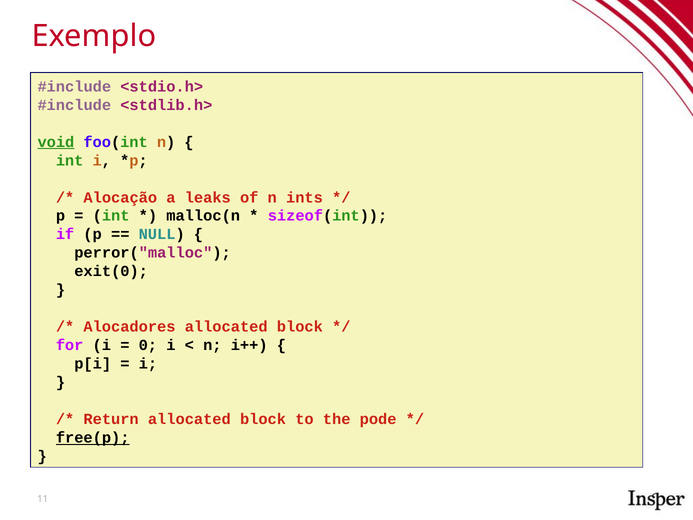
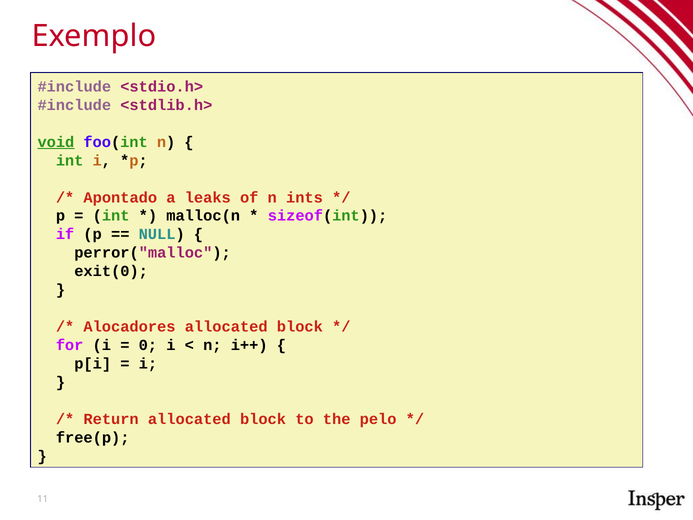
Alocação: Alocação -> Apontado
pode: pode -> pelo
free(p underline: present -> none
